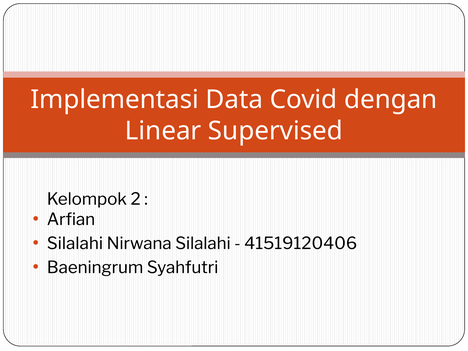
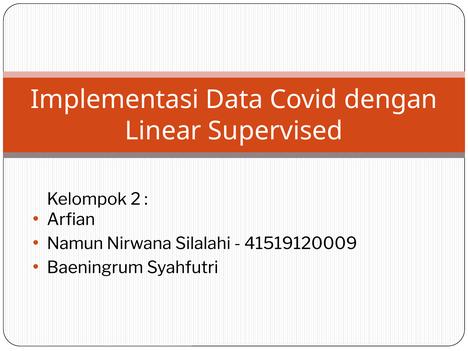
Silalahi at (75, 243): Silalahi -> Namun
41519120406: 41519120406 -> 41519120009
